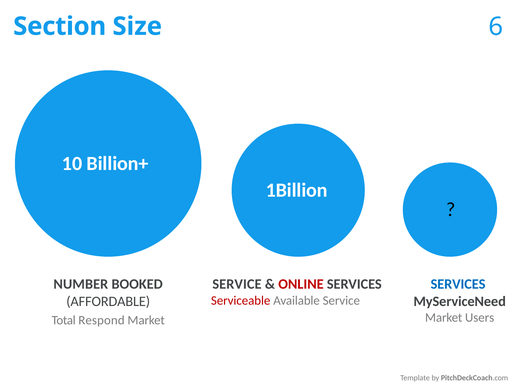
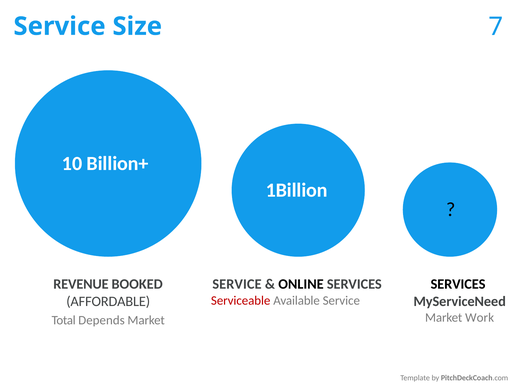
Section at (60, 26): Section -> Service
6: 6 -> 7
NUMBER: NUMBER -> REVENUE
ONLINE colour: red -> black
SERVICES at (458, 284) colour: blue -> black
Users: Users -> Work
Respond: Respond -> Depends
